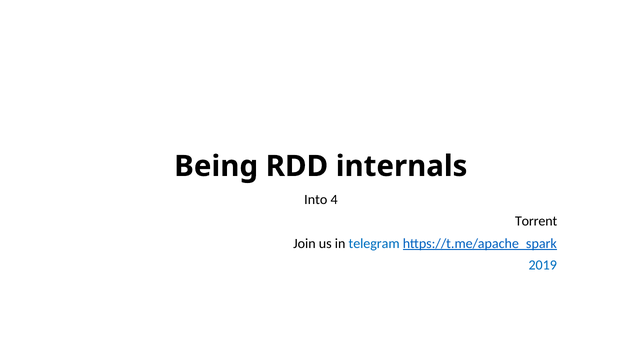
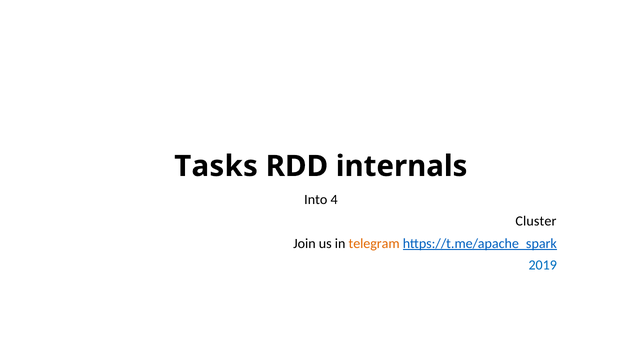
Being: Being -> Tasks
Torrent: Torrent -> Cluster
telegram colour: blue -> orange
